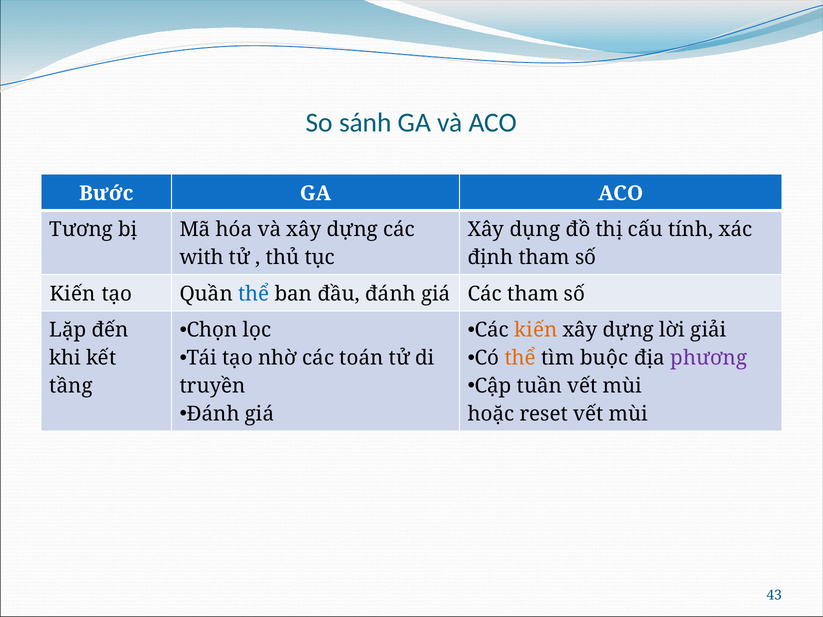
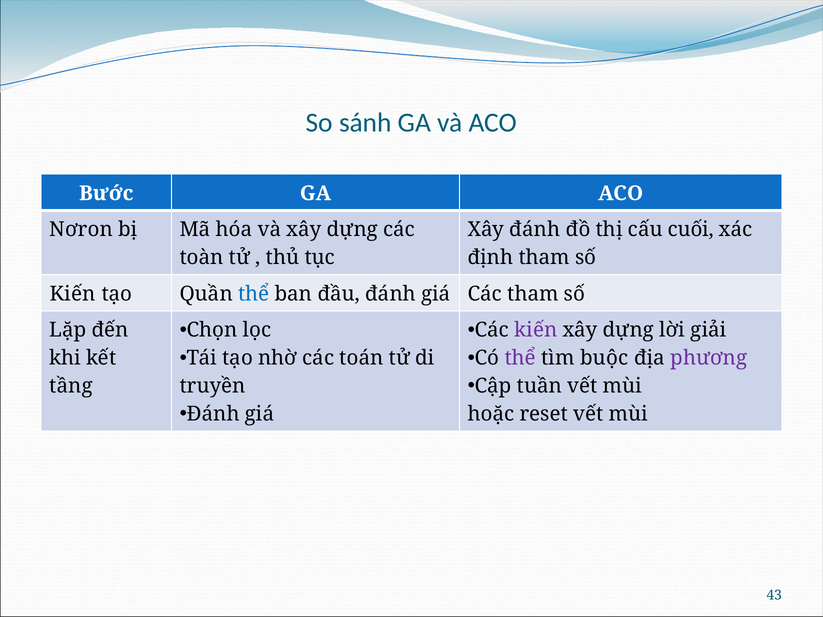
Tương: Tương -> Nơron
Xây dụng: dụng -> đánh
tính: tính -> cuối
with: with -> toàn
kiến at (536, 330) colour: orange -> purple
thể at (520, 358) colour: orange -> purple
